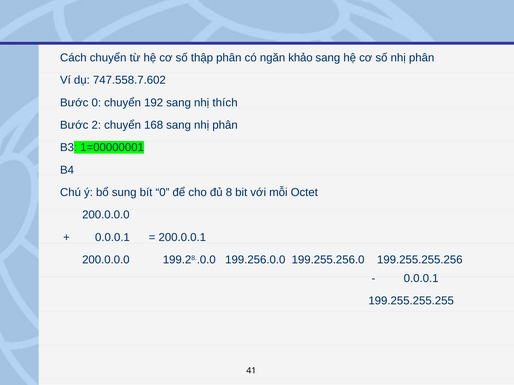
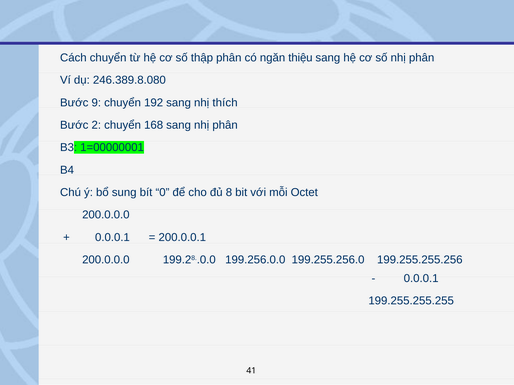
khảo: khảo -> thiệu
747.558.7.602: 747.558.7.602 -> 246.389.8.080
Bước 0: 0 -> 9
